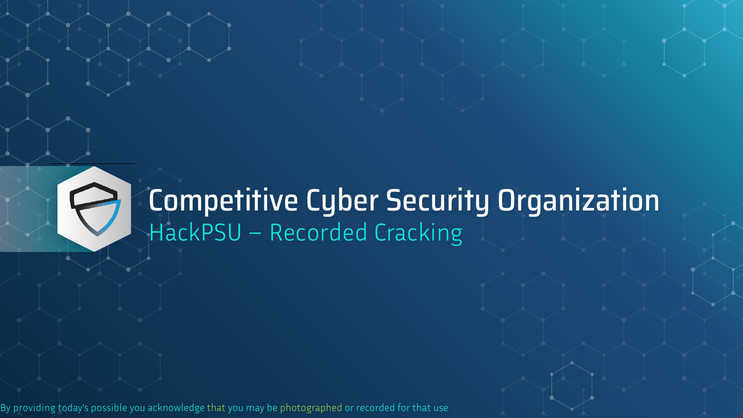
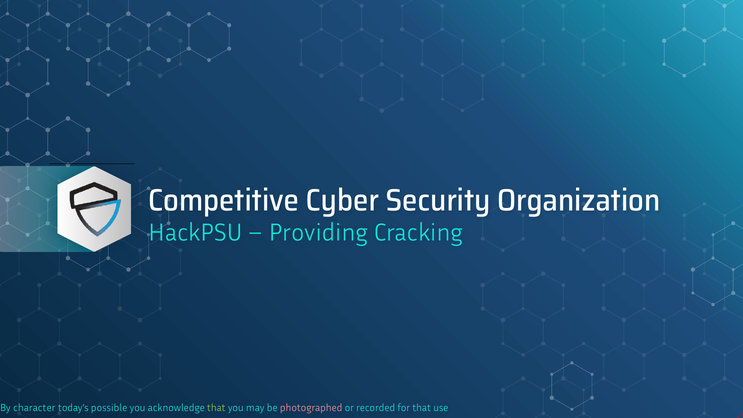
Recorded at (318, 232): Recorded -> Providing
providing: providing -> character
photographed colour: light green -> pink
